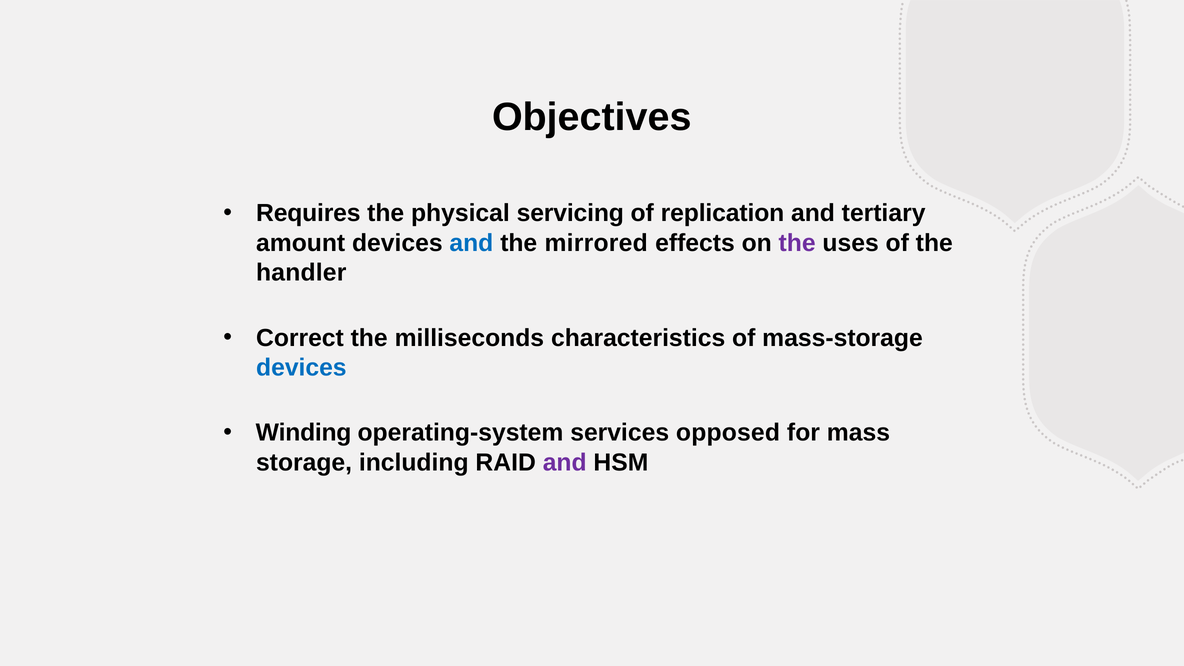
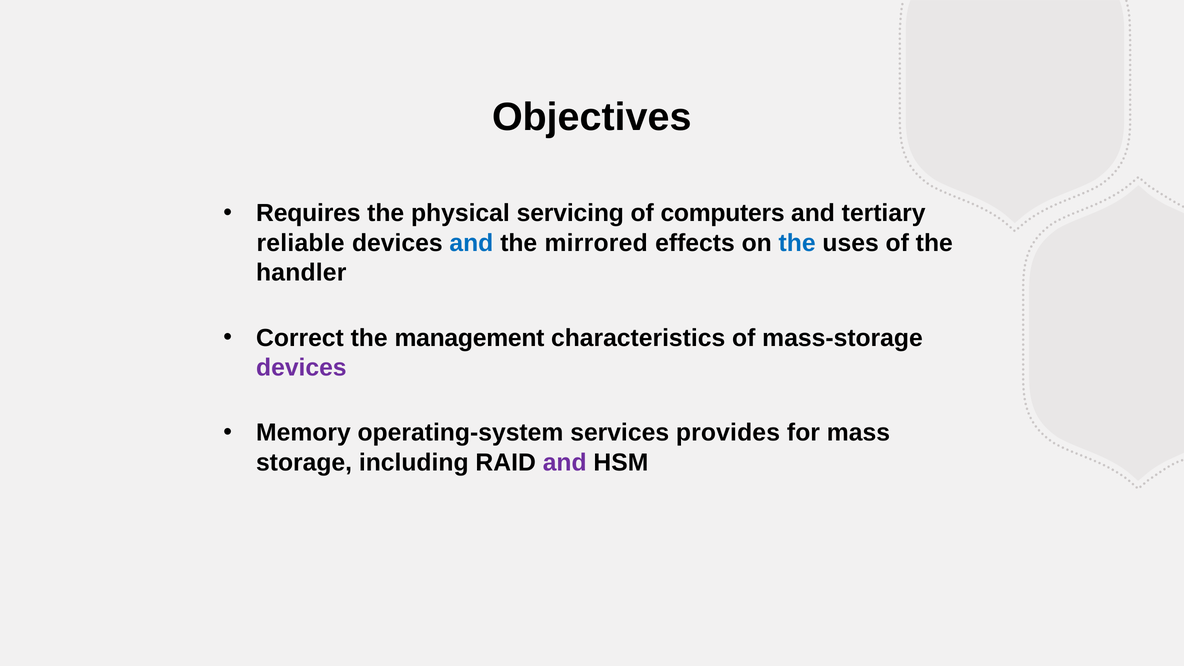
replication: replication -> computers
amount: amount -> reliable
the at (797, 243) colour: purple -> blue
milliseconds: milliseconds -> management
devices at (301, 367) colour: blue -> purple
Winding: Winding -> Memory
opposed: opposed -> provides
